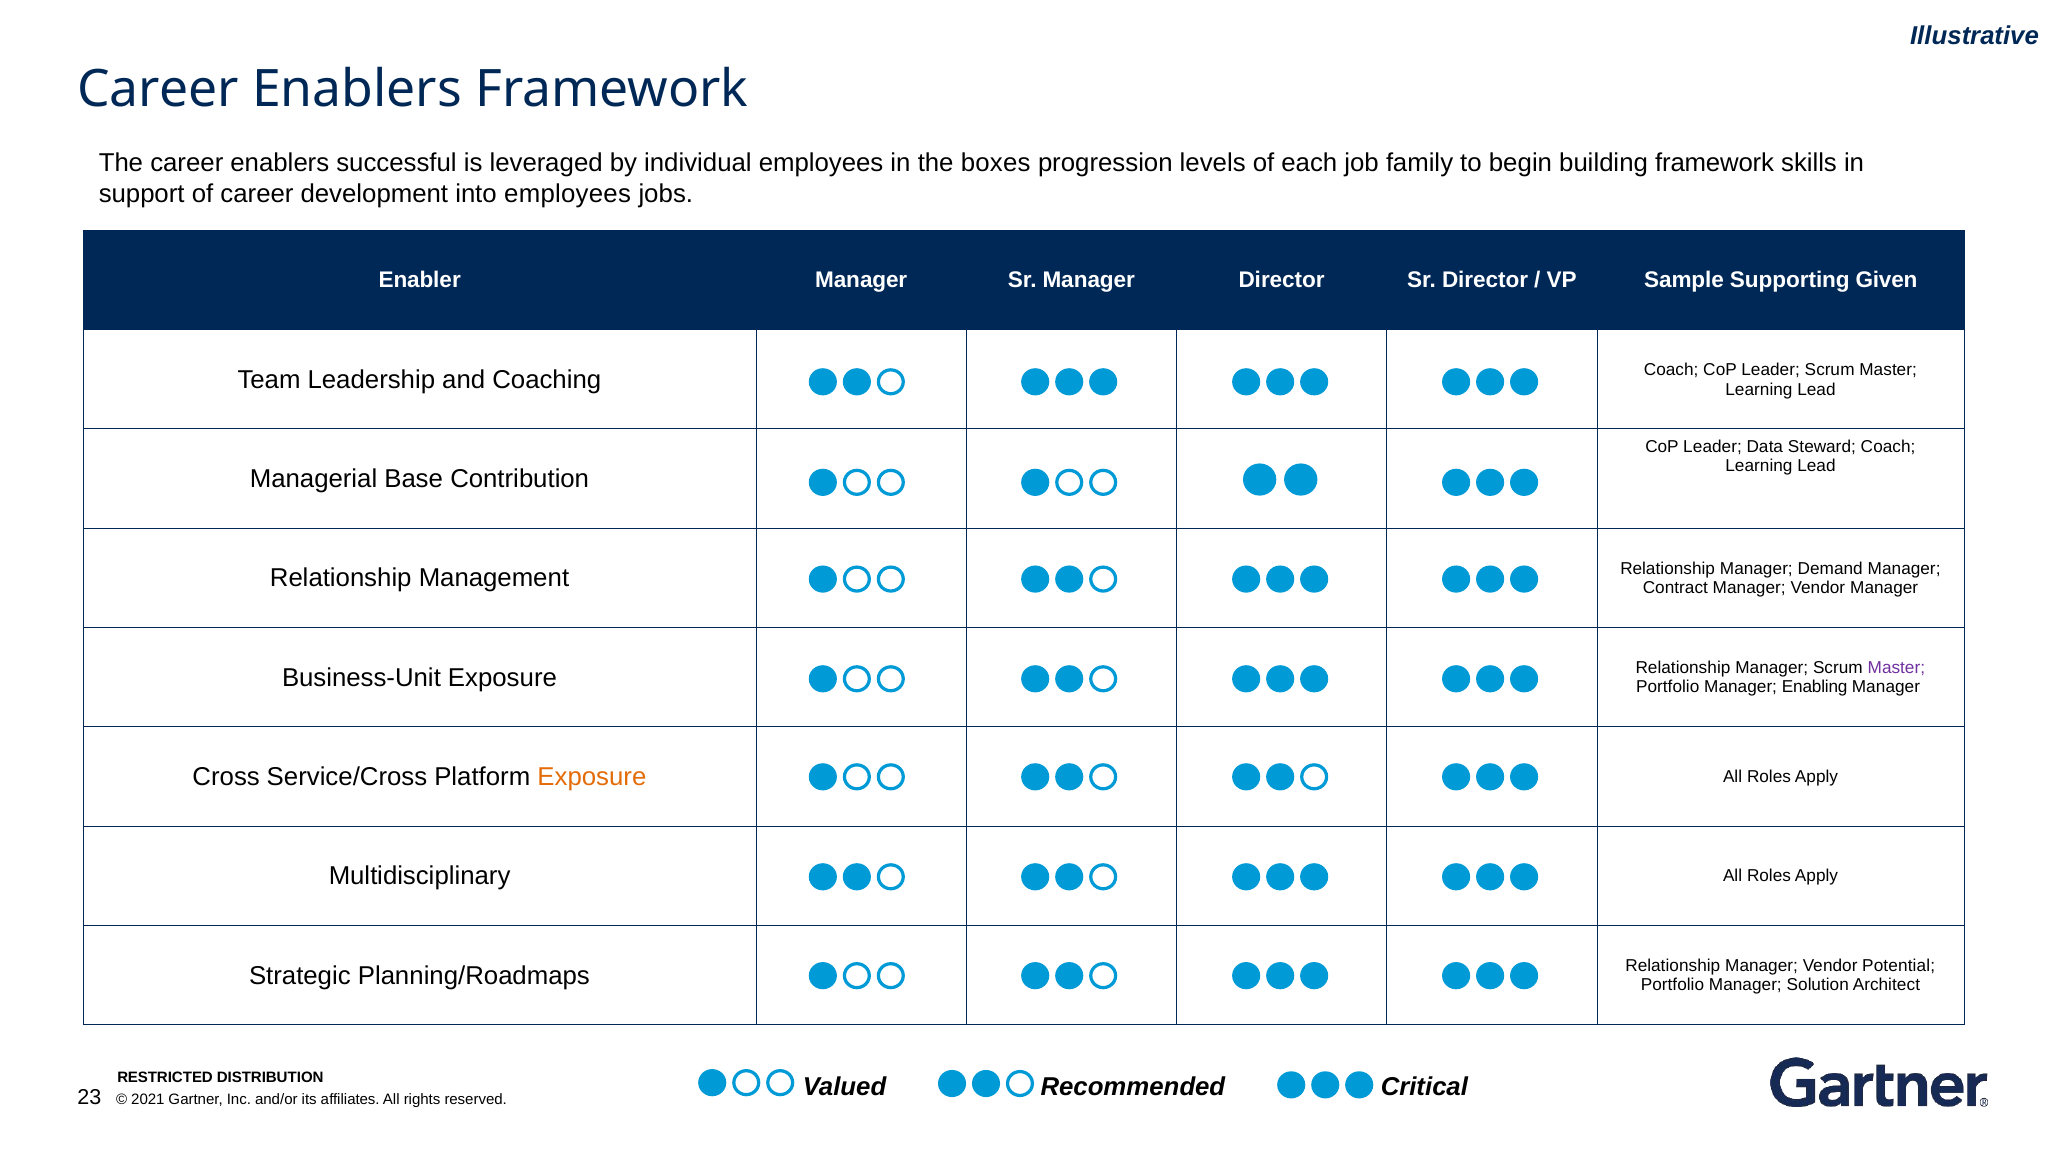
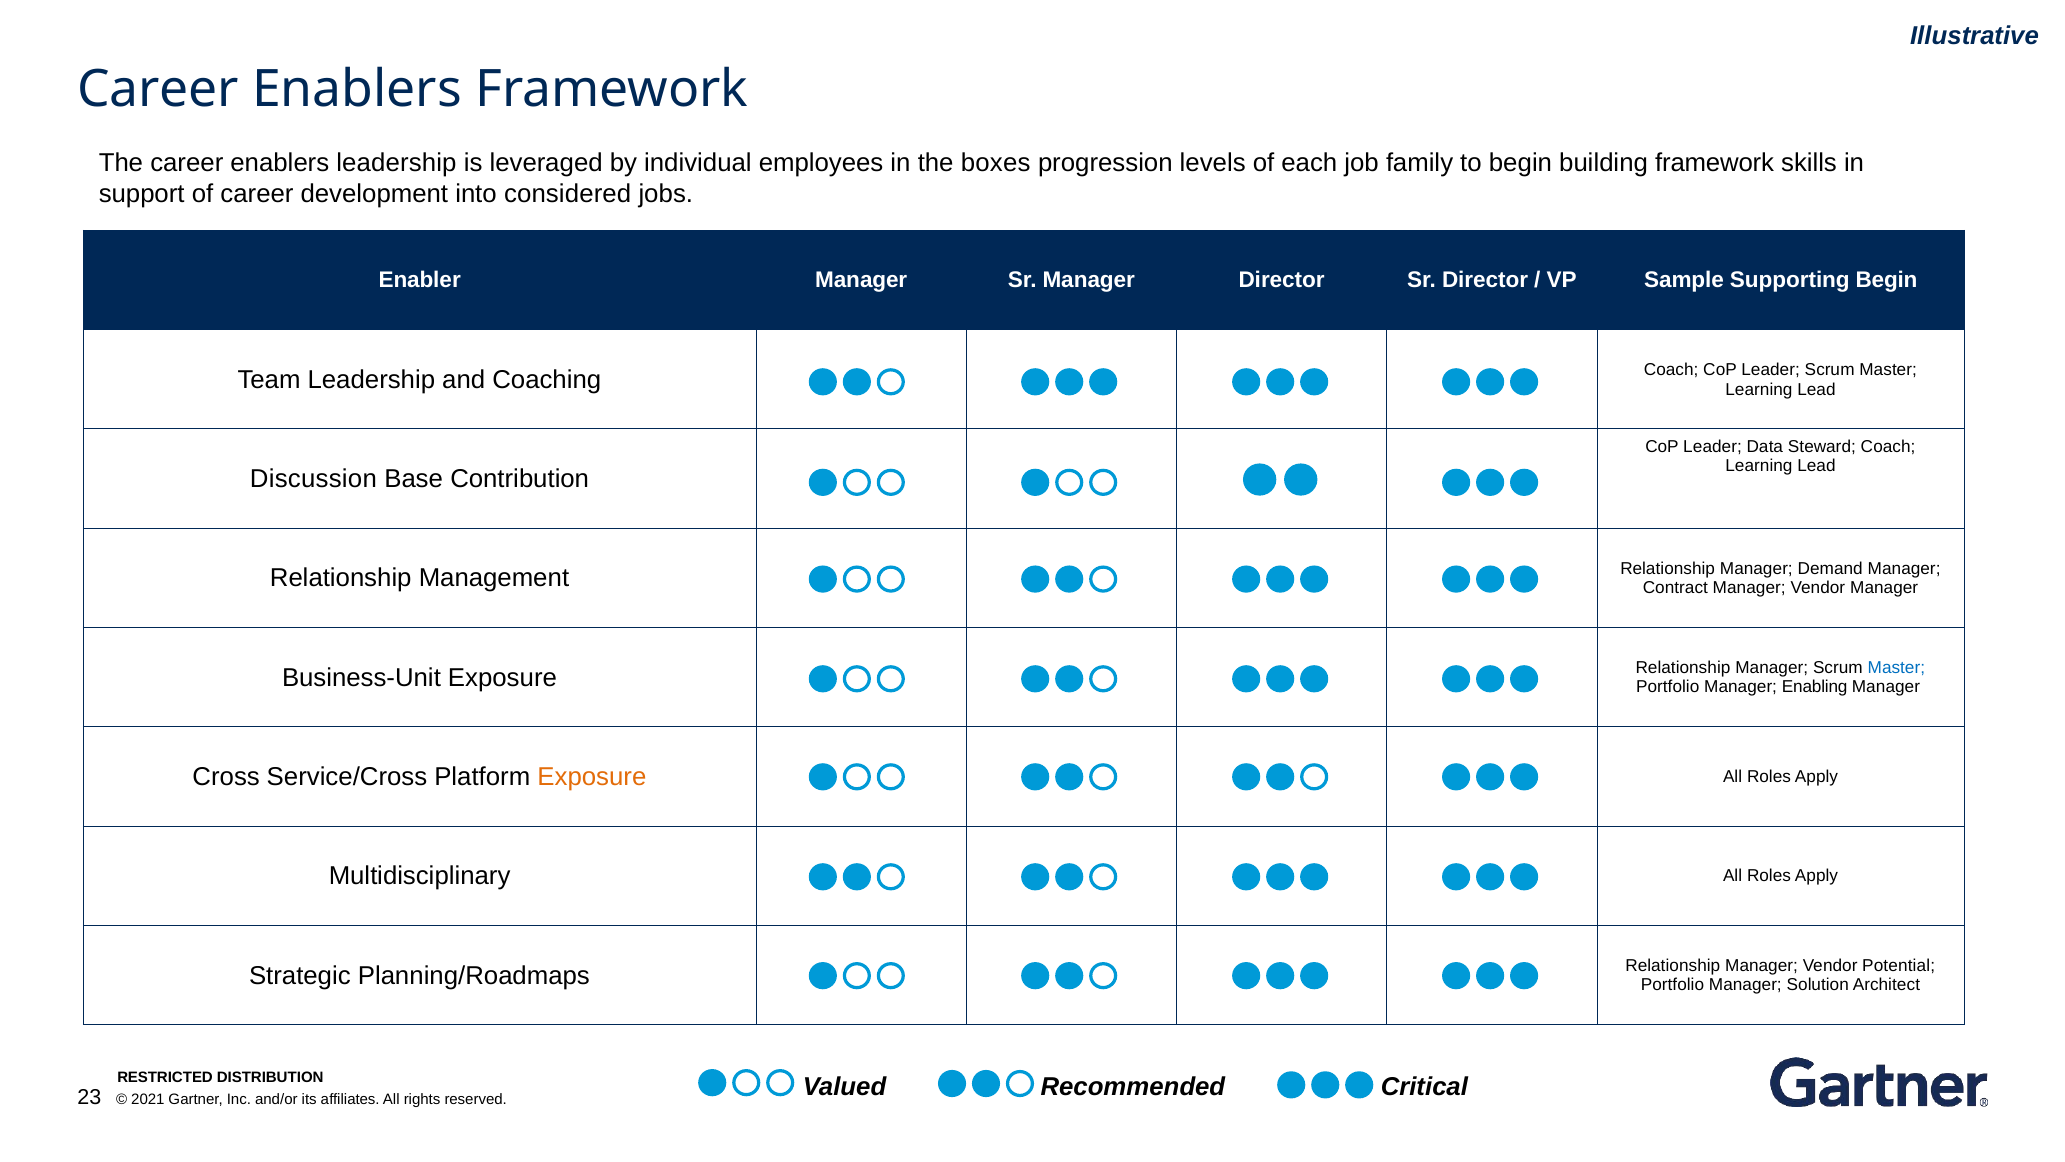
enablers successful: successful -> leadership
into employees: employees -> considered
Supporting Given: Given -> Begin
Managerial: Managerial -> Discussion
Master at (1896, 668) colour: purple -> blue
